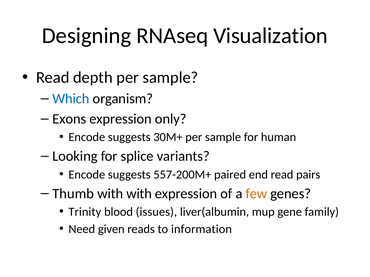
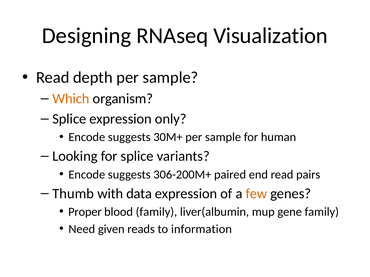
Which colour: blue -> orange
Exons at (69, 119): Exons -> Splice
557-200M+: 557-200M+ -> 306-200M+
with with: with -> data
Trinity: Trinity -> Proper
blood issues: issues -> family
